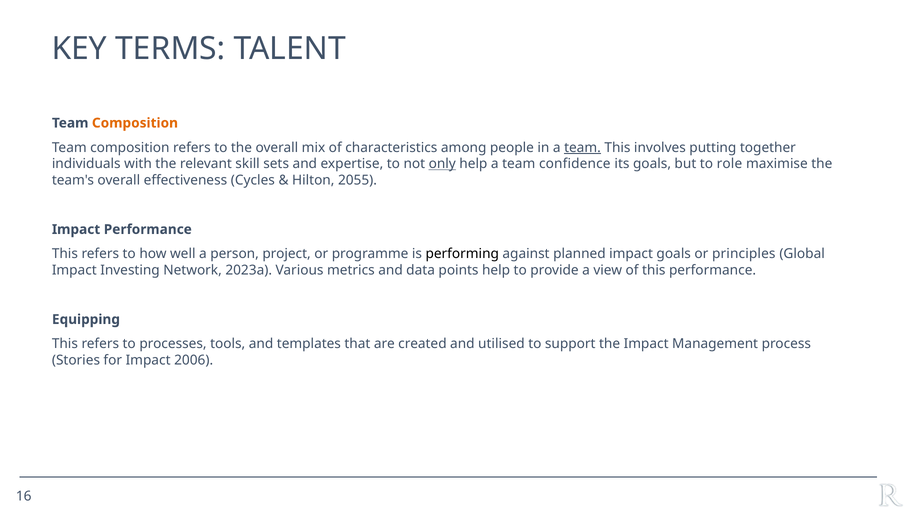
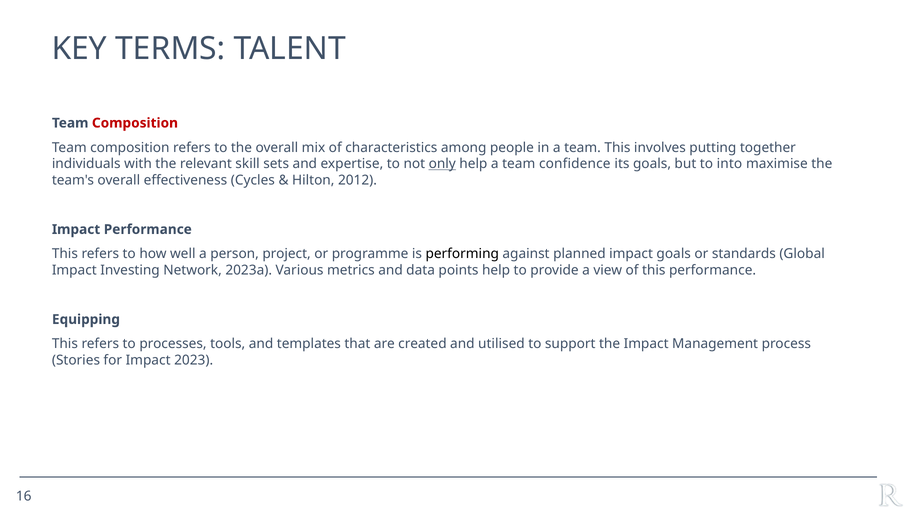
Composition at (135, 123) colour: orange -> red
team at (582, 147) underline: present -> none
role: role -> into
2055: 2055 -> 2012
principles: principles -> standards
2006: 2006 -> 2023
